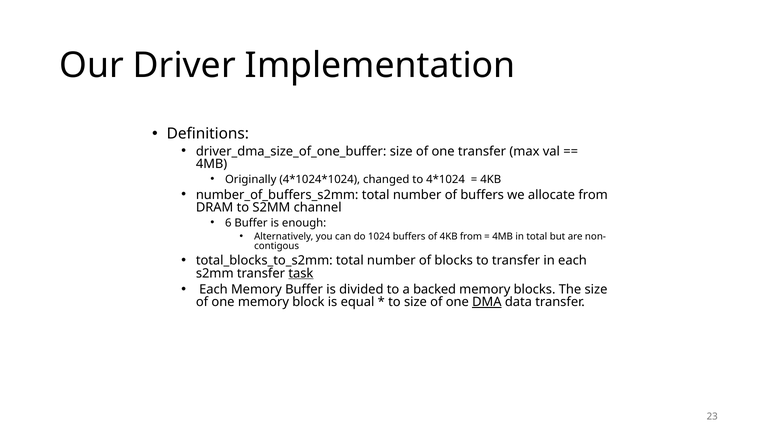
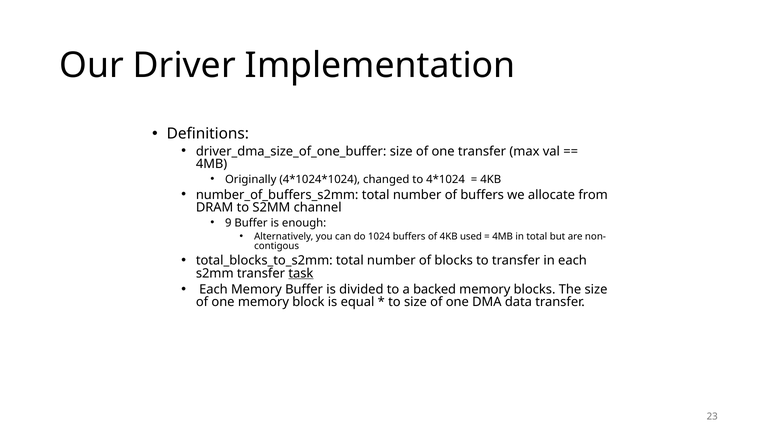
6: 6 -> 9
4KB from: from -> used
DMA underline: present -> none
